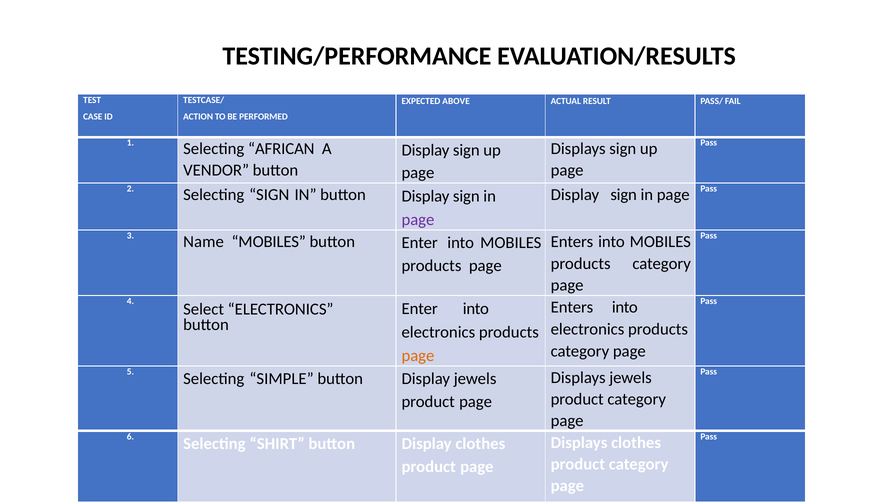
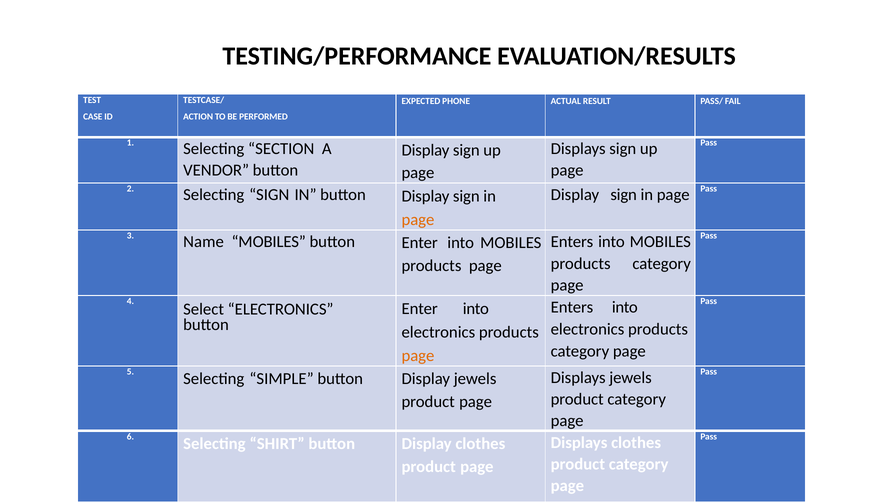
ABOVE: ABOVE -> PHONE
AFRICAN: AFRICAN -> SECTION
page at (418, 220) colour: purple -> orange
